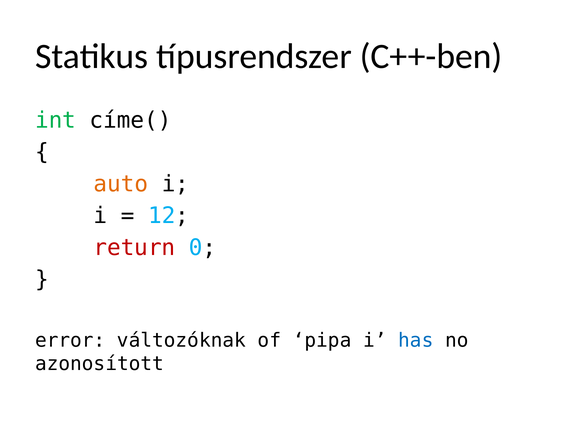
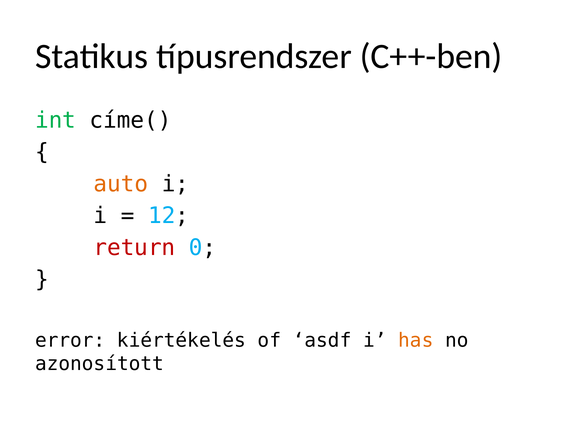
változóknak: változóknak -> kiértékelés
pipa: pipa -> asdf
has colour: blue -> orange
